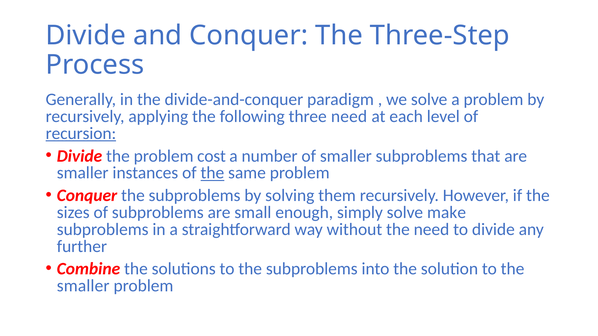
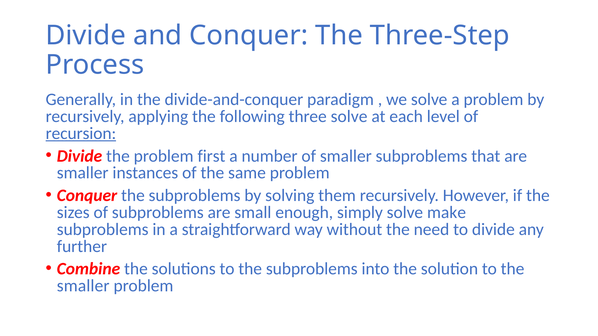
three need: need -> solve
cost: cost -> first
the at (212, 173) underline: present -> none
